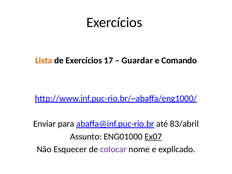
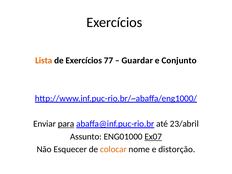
17: 17 -> 77
Comando: Comando -> Conjunto
para underline: none -> present
83/abril: 83/abril -> 23/abril
colocar colour: purple -> orange
explicado: explicado -> distorção
